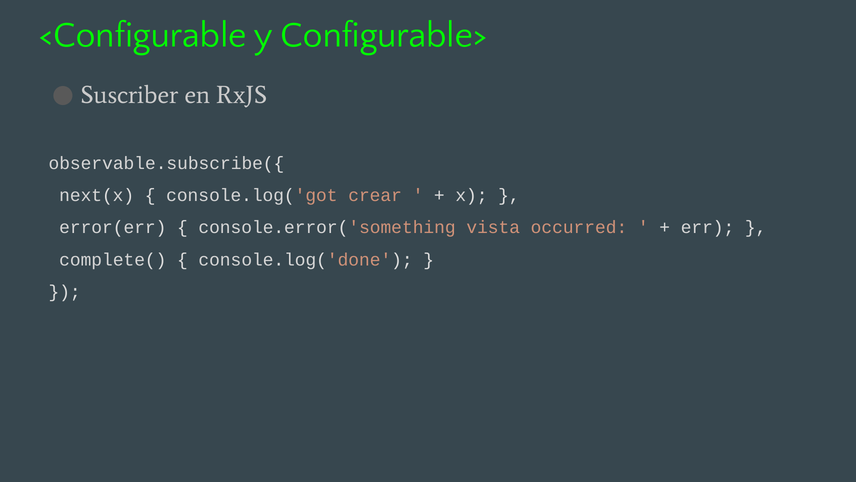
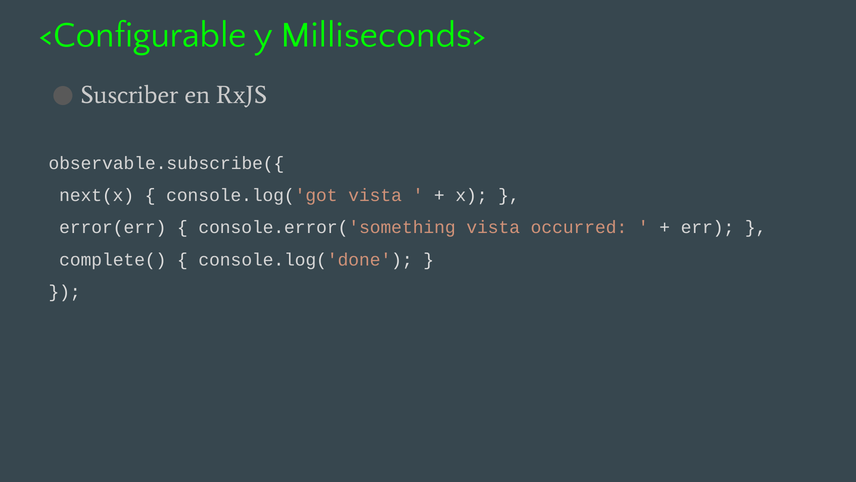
Configurable>: Configurable> -> Milliseconds>
console.log('got crear: crear -> vista
